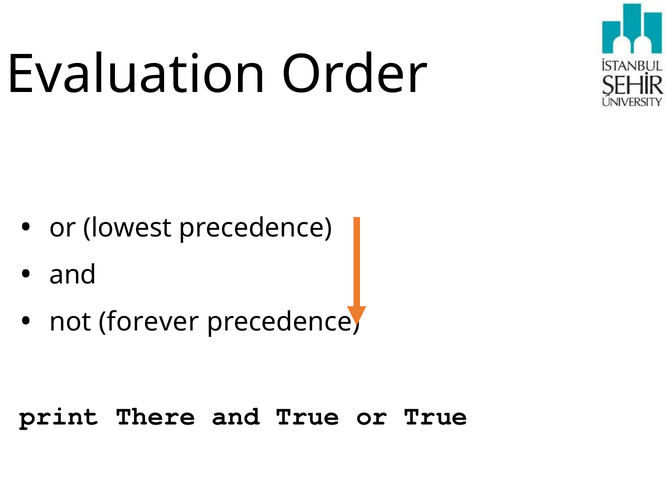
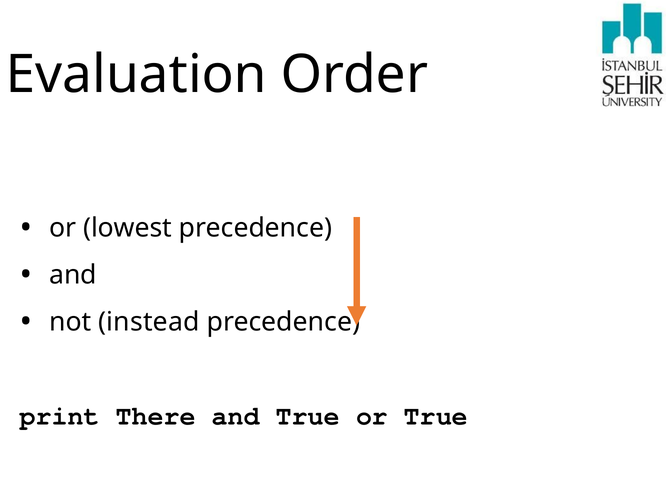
forever: forever -> instead
